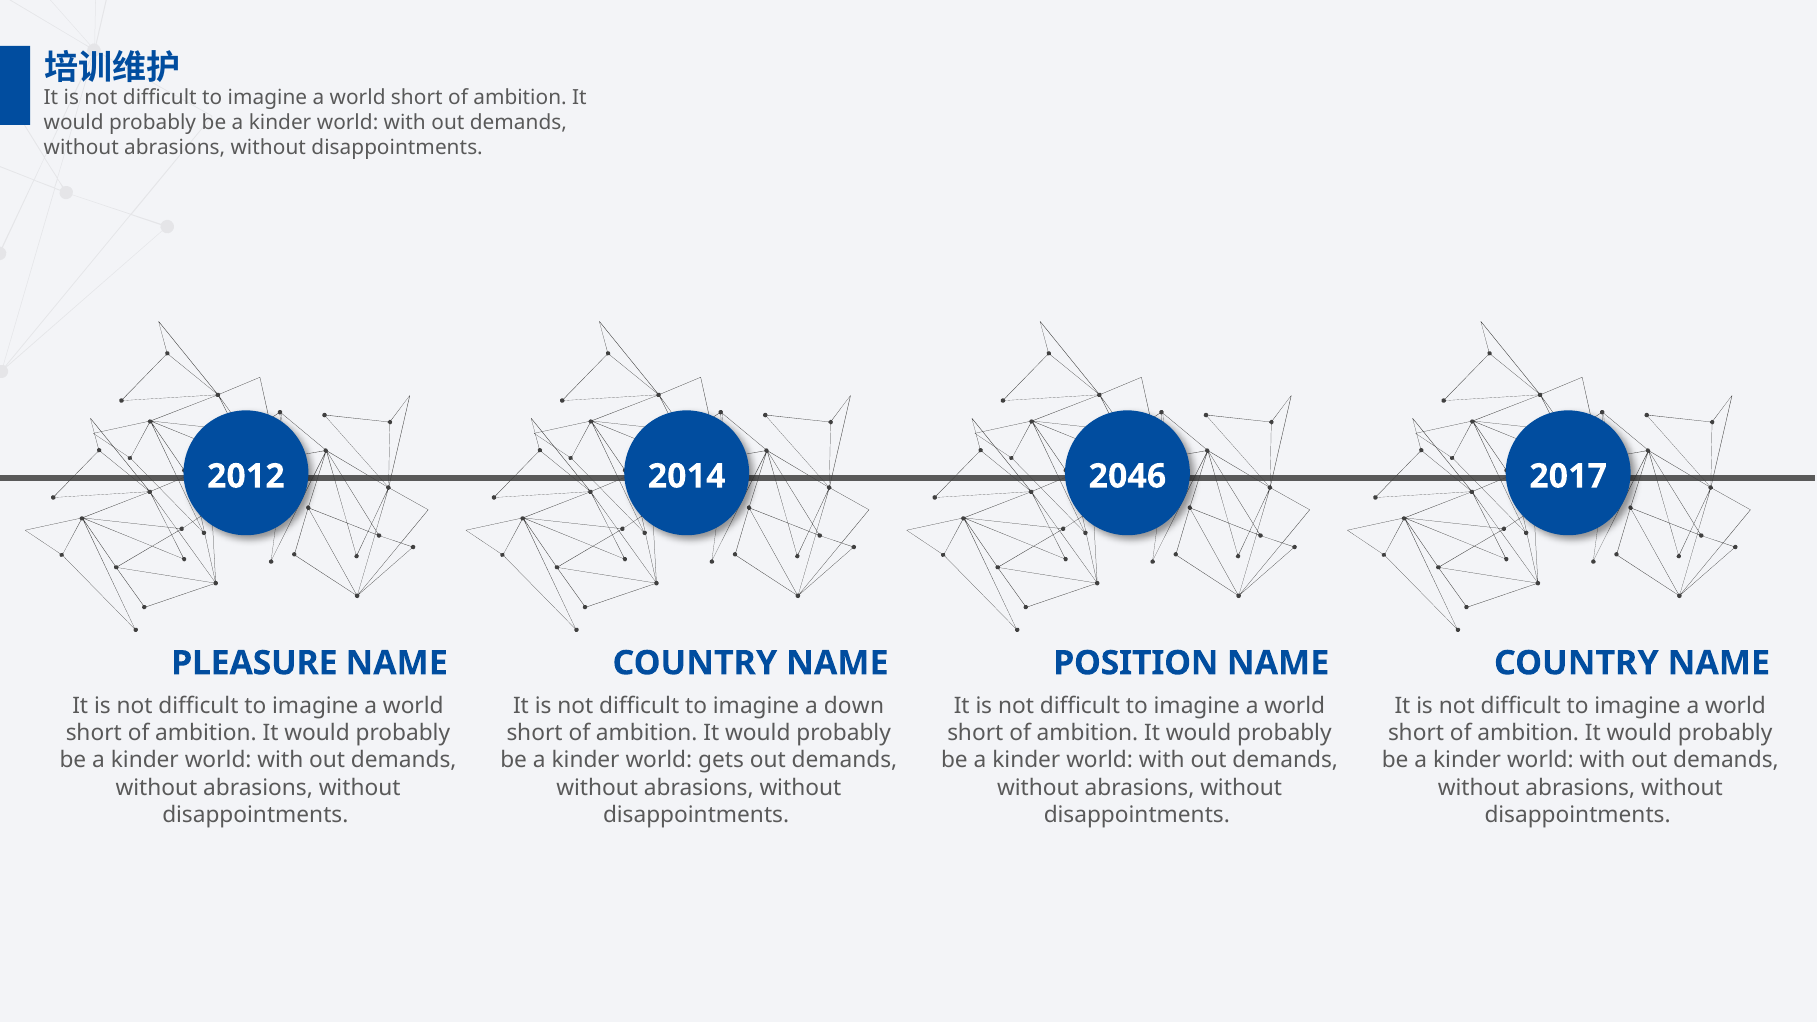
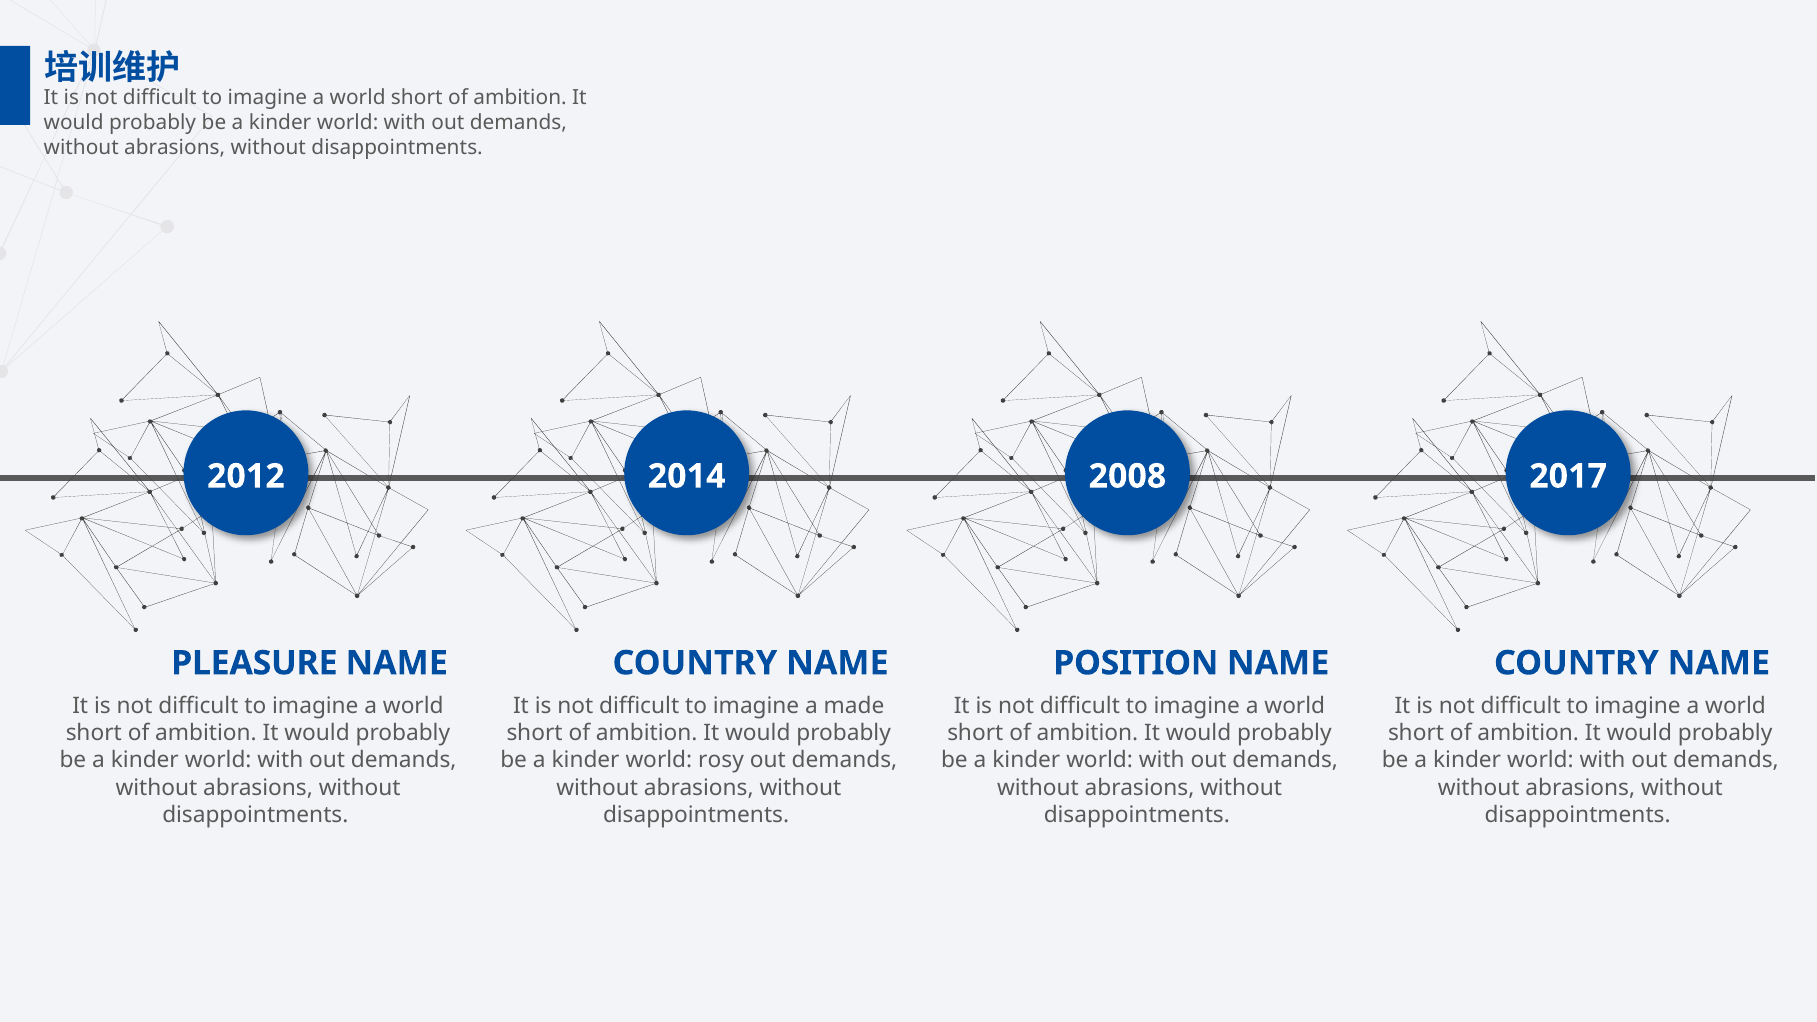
2046: 2046 -> 2008
down: down -> made
gets: gets -> rosy
